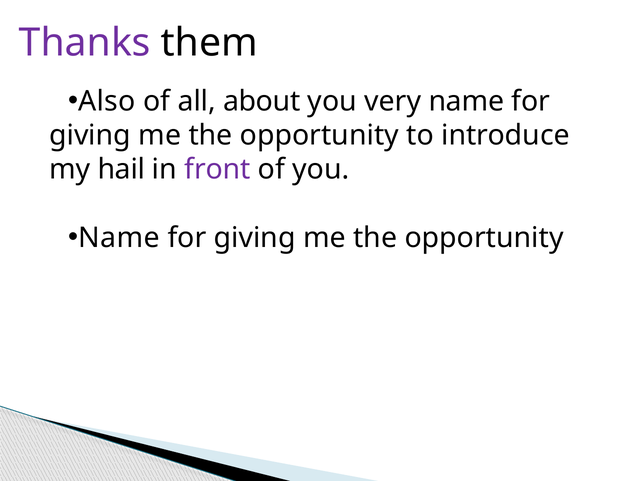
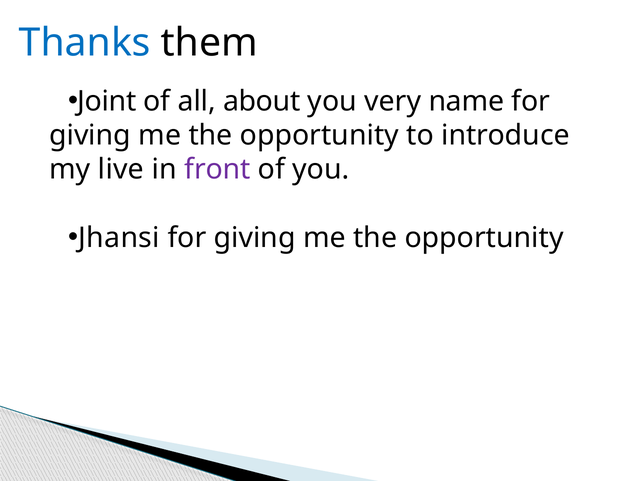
Thanks colour: purple -> blue
Also: Also -> Joint
hail: hail -> live
Name at (119, 238): Name -> Jhansi
